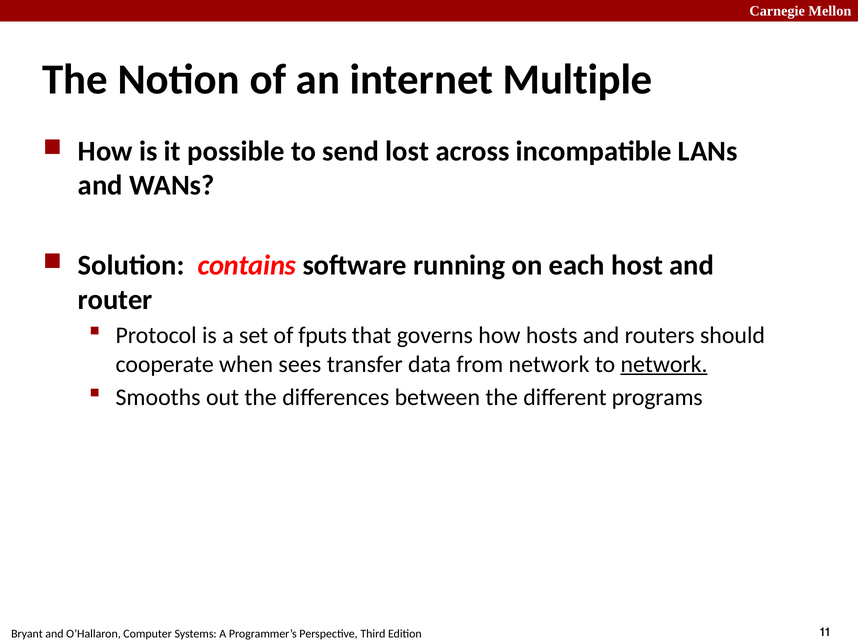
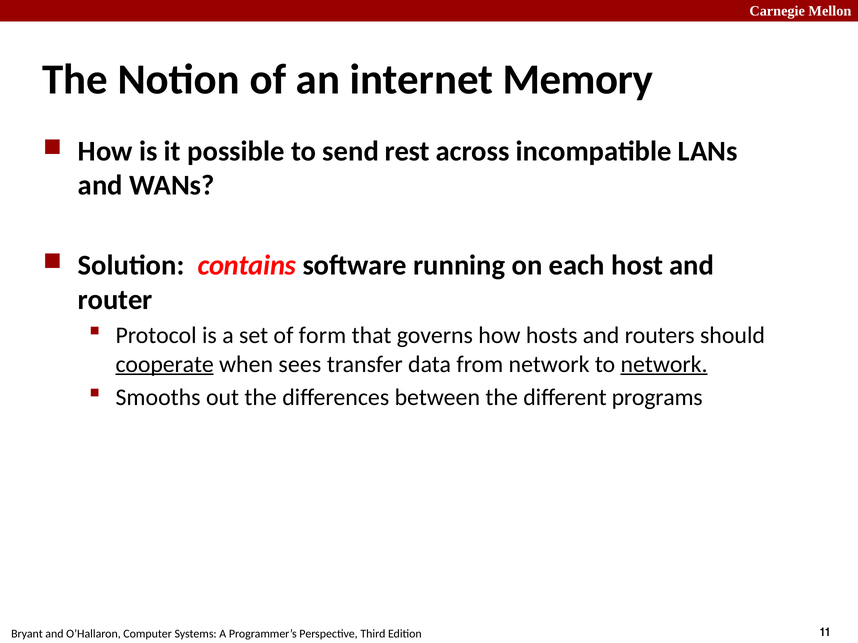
Multiple: Multiple -> Memory
lost: lost -> rest
fputs: fputs -> form
cooperate underline: none -> present
